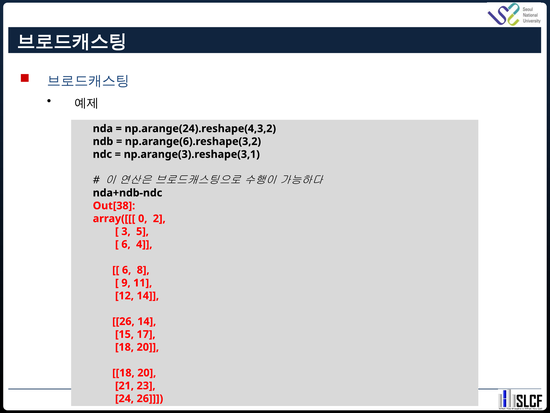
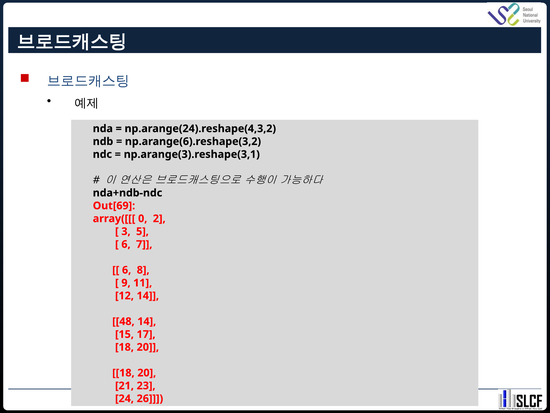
Out[38: Out[38 -> Out[69
4: 4 -> 7
26 at (123, 321): 26 -> 48
